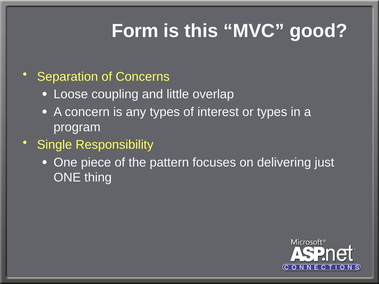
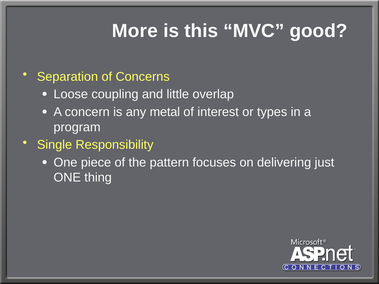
Form: Form -> More
any types: types -> metal
